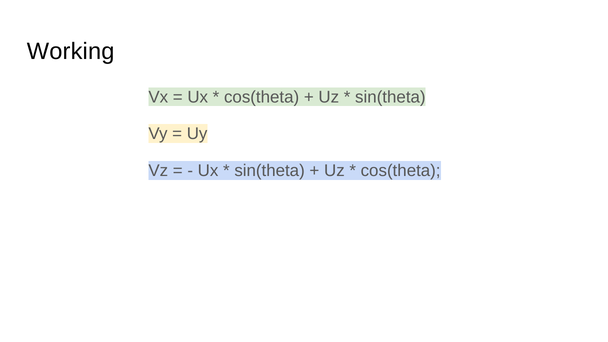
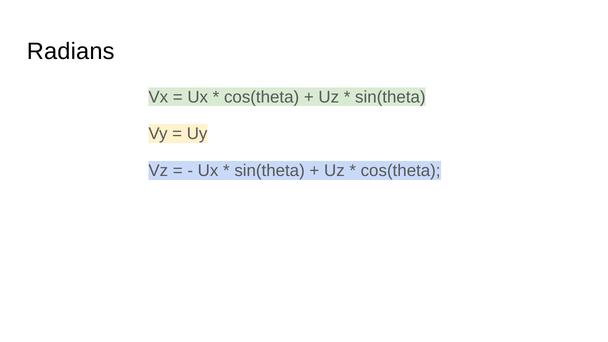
Working: Working -> Radians
